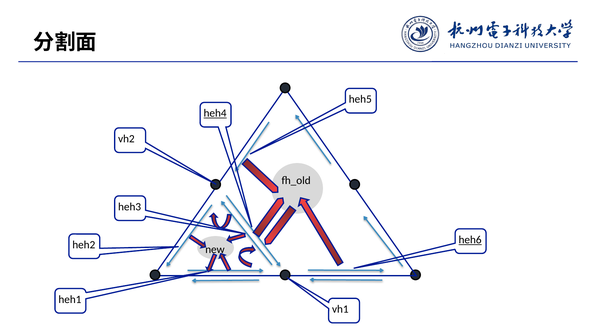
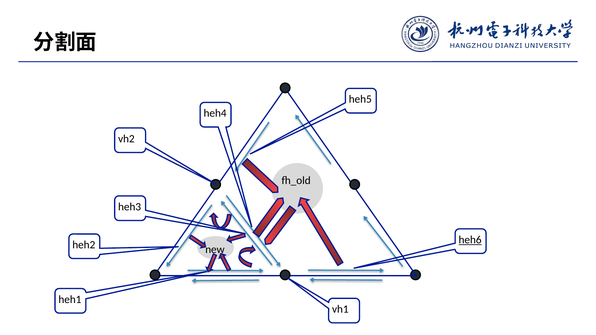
heh4 underline: present -> none
